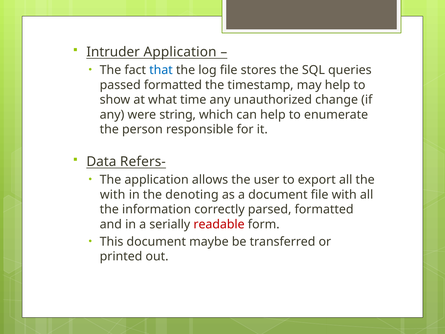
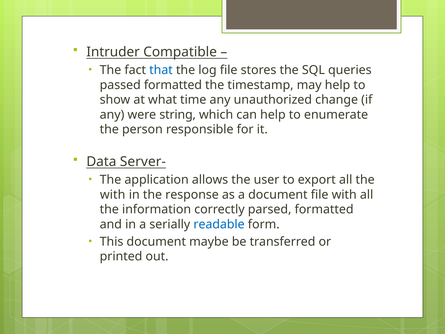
Intruder Application: Application -> Compatible
Refers-: Refers- -> Server-
denoting: denoting -> response
readable colour: red -> blue
